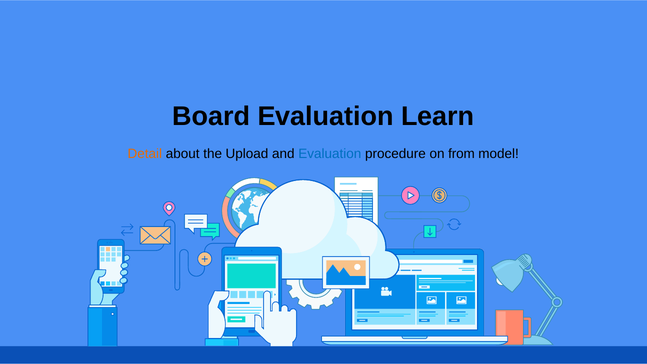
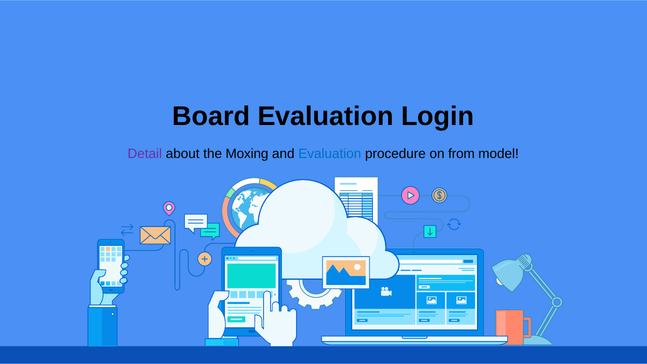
Learn: Learn -> Login
Detail colour: orange -> purple
Upload: Upload -> Moxing
